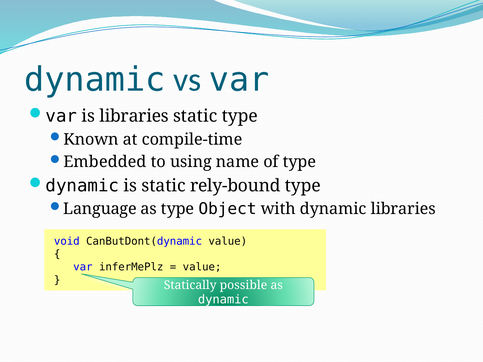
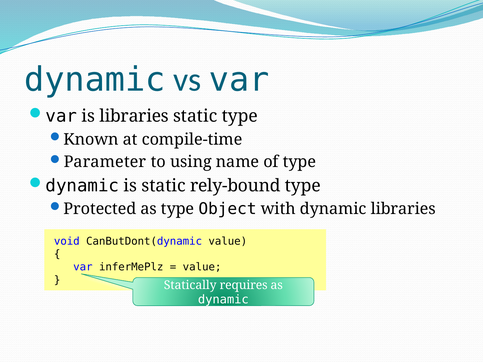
Embedded: Embedded -> Parameter
Language: Language -> Protected
possible: possible -> requires
